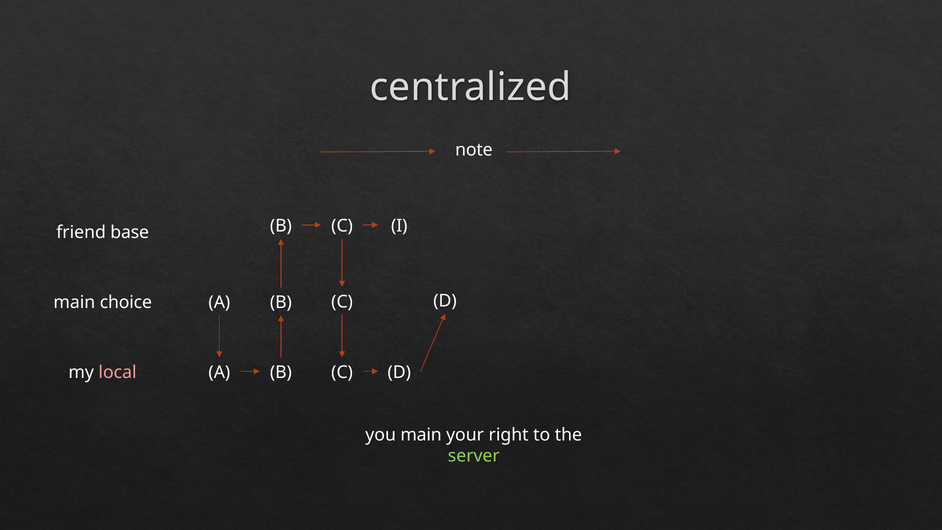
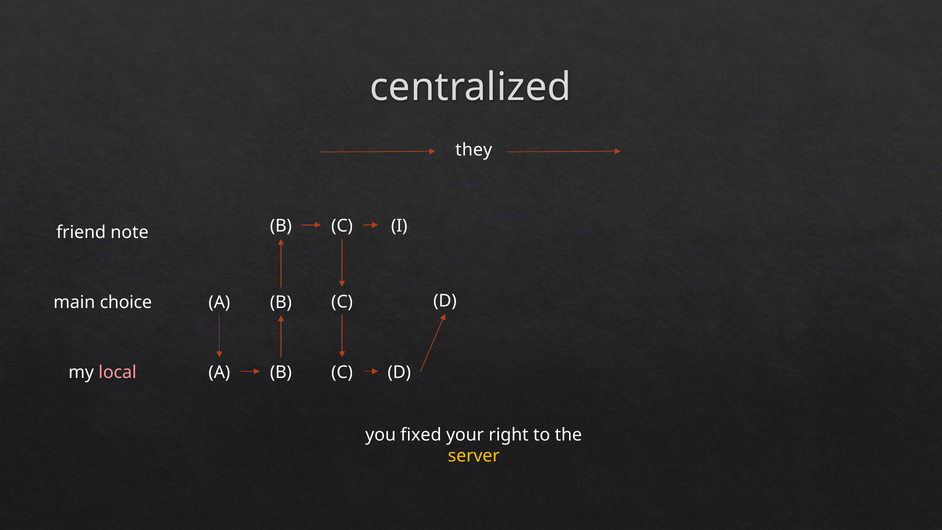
note: note -> they
base: base -> note
you main: main -> fixed
server colour: light green -> yellow
